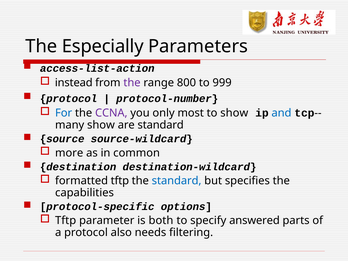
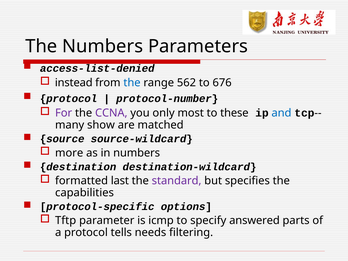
The Especially: Especially -> Numbers
access-list-action: access-list-action -> access-list-denied
the at (132, 83) colour: purple -> blue
800: 800 -> 562
999: 999 -> 676
For colour: blue -> purple
to show: show -> these
are standard: standard -> matched
in common: common -> numbers
formatted tftp: tftp -> last
standard at (177, 181) colour: blue -> purple
both: both -> icmp
also: also -> tells
